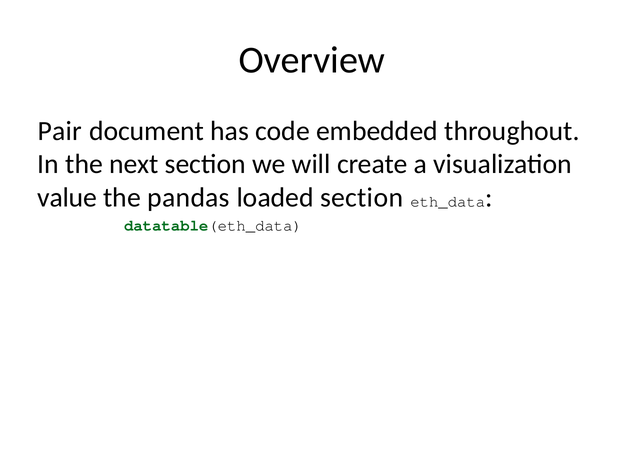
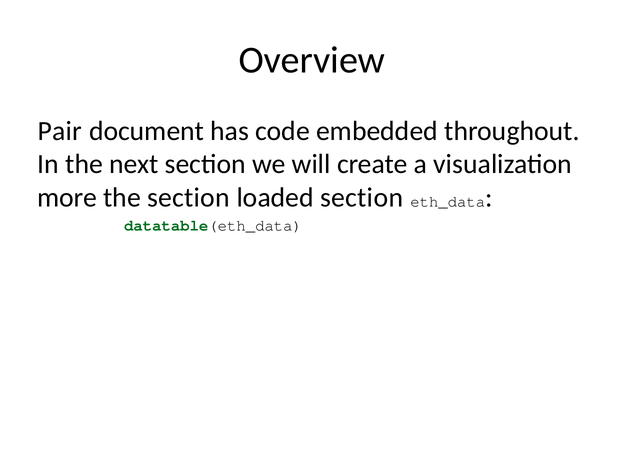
value: value -> more
the pandas: pandas -> section
